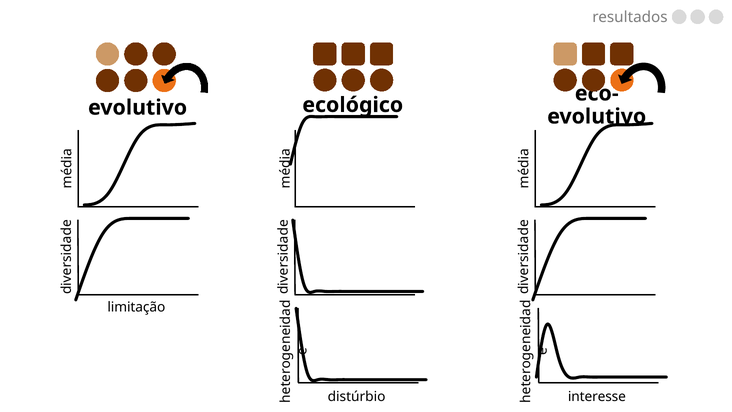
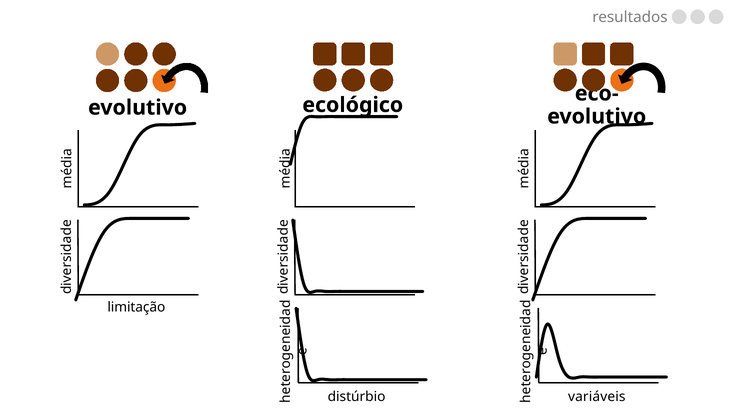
interesse: interesse -> variáveis
